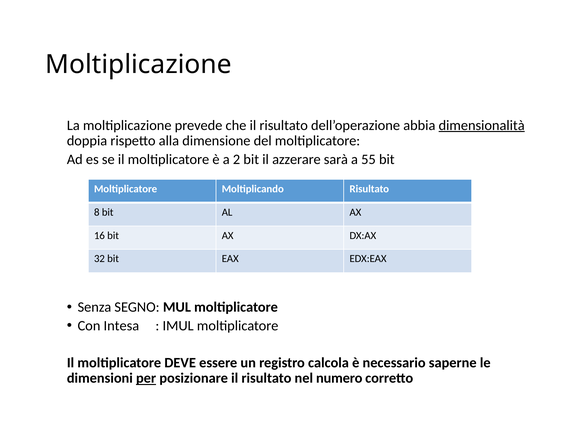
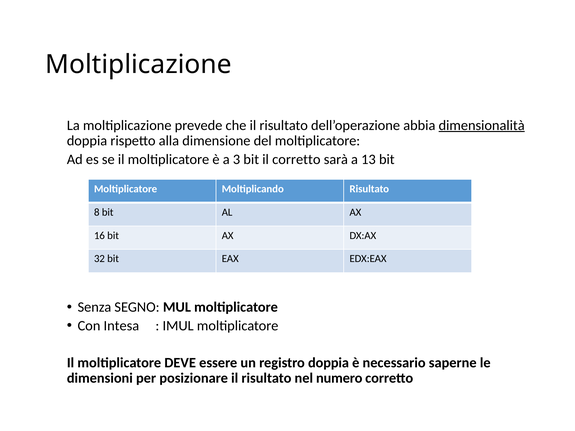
2: 2 -> 3
il azzerare: azzerare -> corretto
55: 55 -> 13
registro calcola: calcola -> doppia
per underline: present -> none
